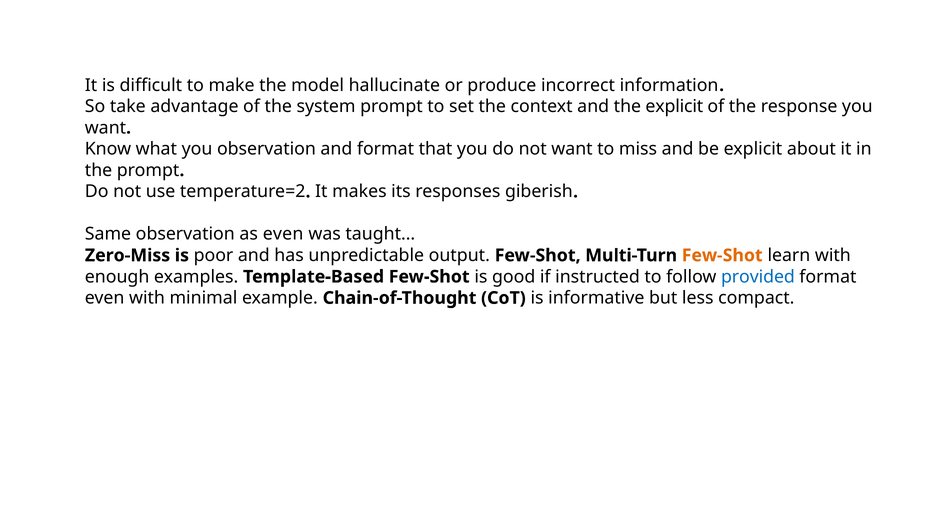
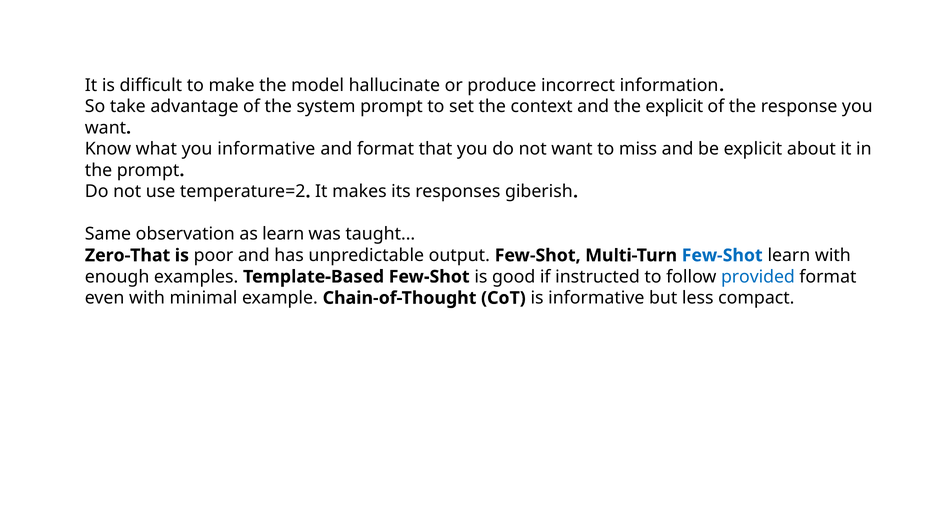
you observation: observation -> informative
as even: even -> learn
Zero-Miss: Zero-Miss -> Zero-That
Few-Shot at (722, 256) colour: orange -> blue
